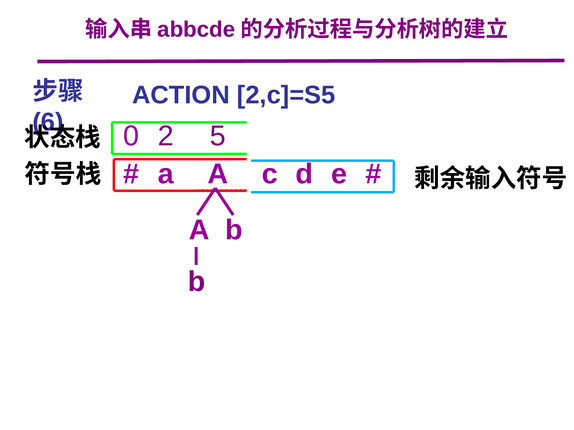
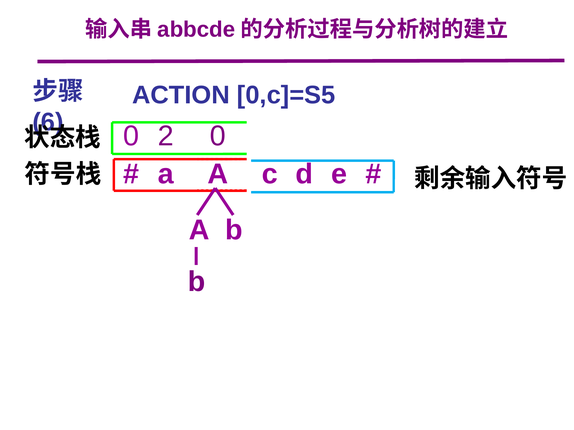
2,c]=S5: 2,c]=S5 -> 0,c]=S5
2 5: 5 -> 0
